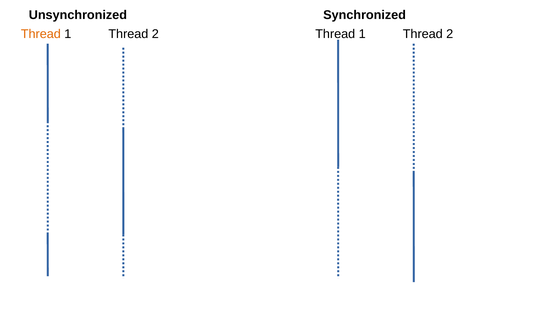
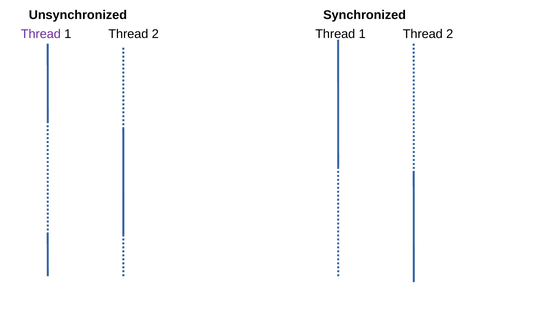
Thread at (41, 34) colour: orange -> purple
